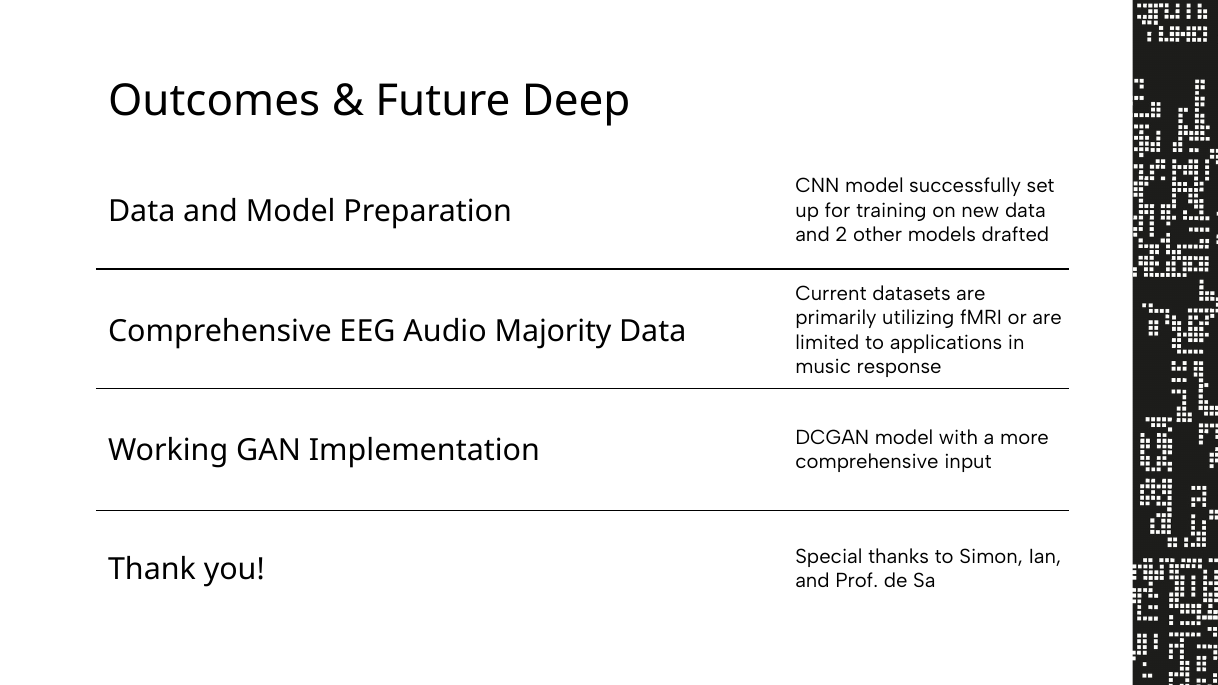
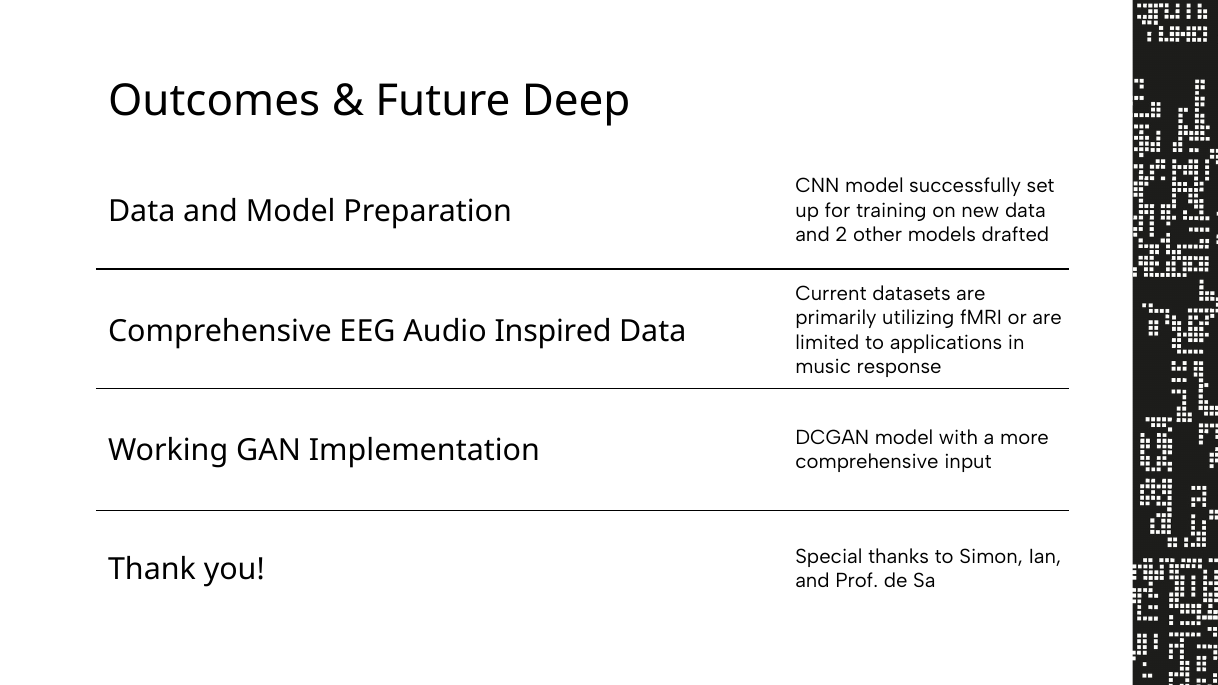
Majority: Majority -> Inspired
